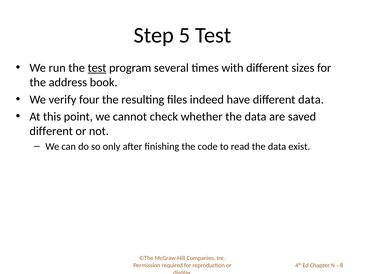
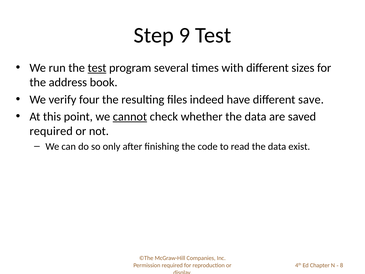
5: 5 -> 9
different data: data -> save
cannot underline: none -> present
different at (51, 131): different -> required
